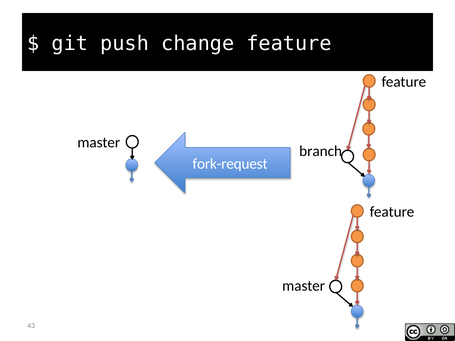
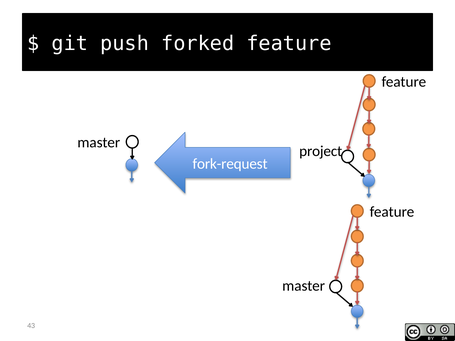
change: change -> forked
branch: branch -> project
